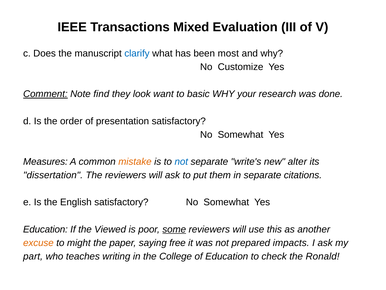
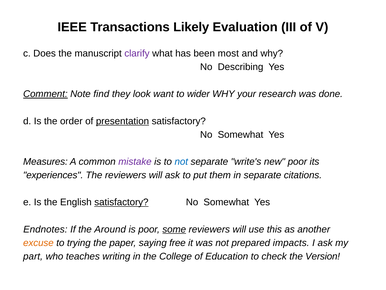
Mixed: Mixed -> Likely
clarify colour: blue -> purple
Customize: Customize -> Describing
basic: basic -> wider
presentation underline: none -> present
mistake colour: orange -> purple
new alter: alter -> poor
dissertation: dissertation -> experiences
satisfactory at (121, 202) underline: none -> present
Education at (45, 229): Education -> Endnotes
Viewed: Viewed -> Around
might: might -> trying
Ronald: Ronald -> Version
